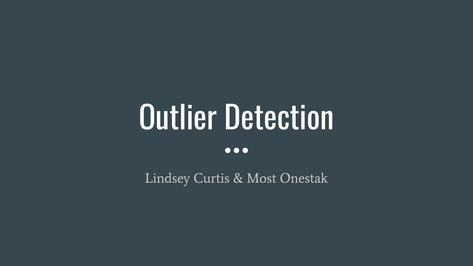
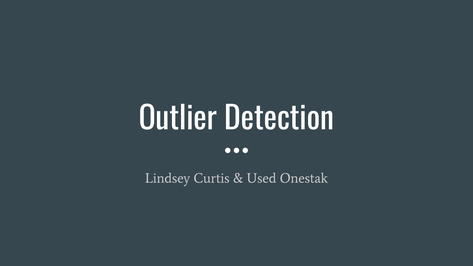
Most: Most -> Used
